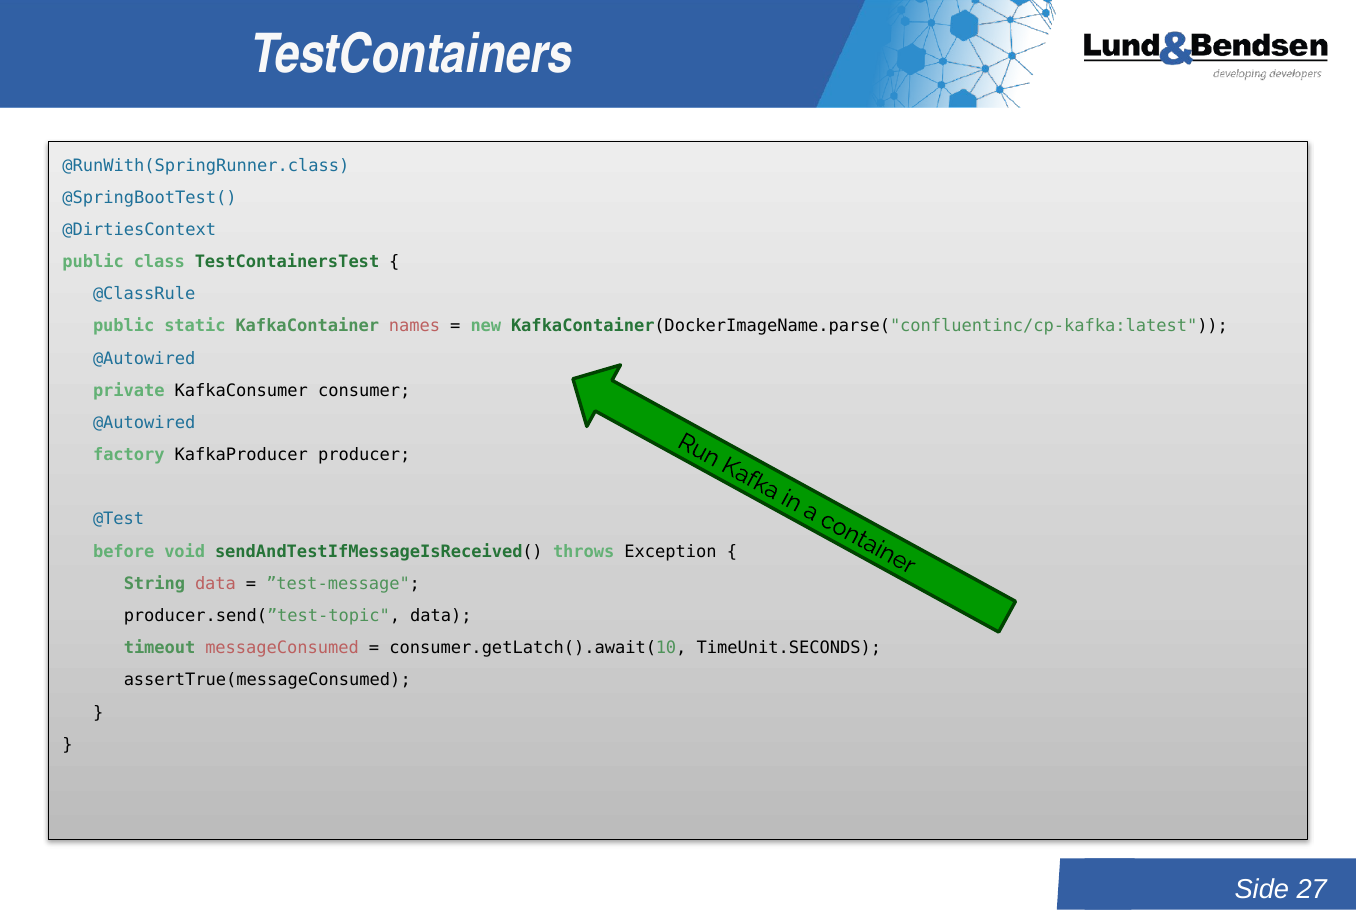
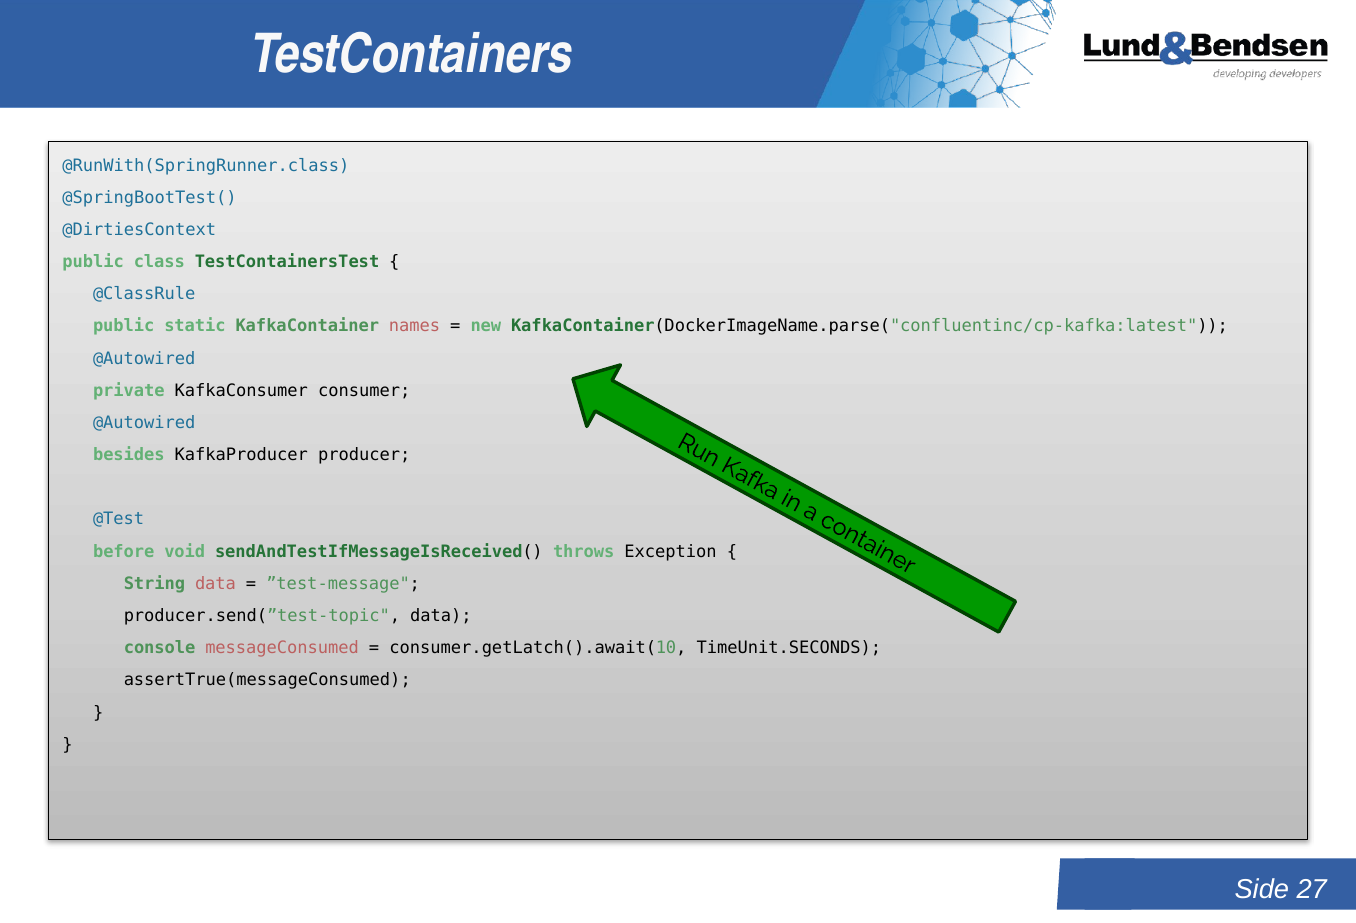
factory: factory -> besides
timeout: timeout -> console
